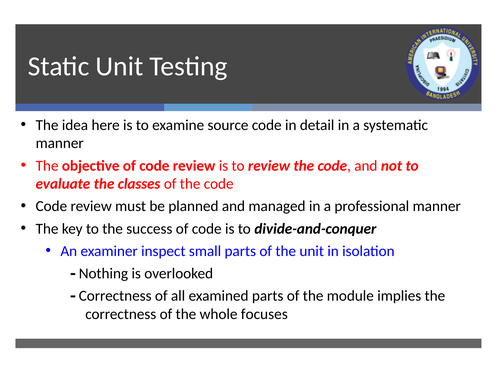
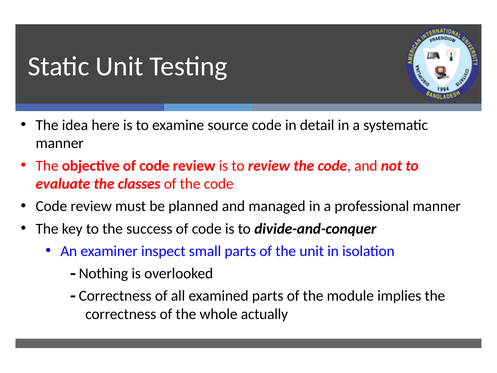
focuses: focuses -> actually
